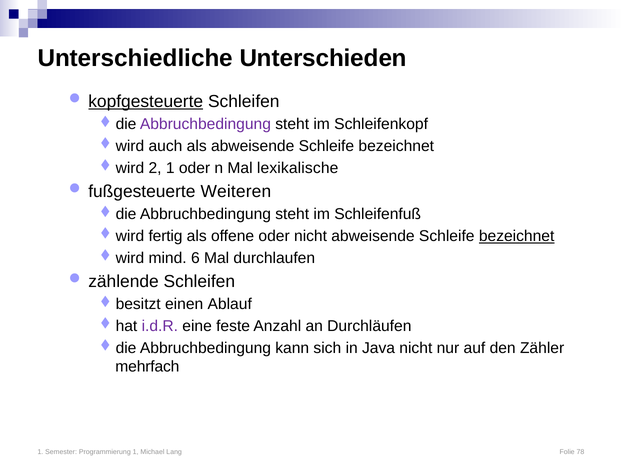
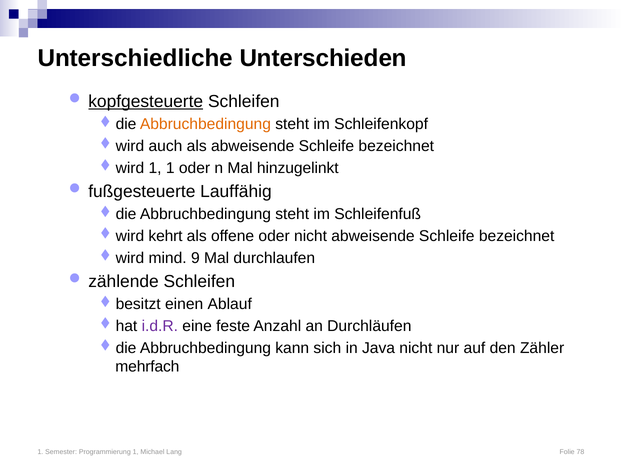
Abbruchbedingung at (205, 124) colour: purple -> orange
2 at (155, 168): 2 -> 1
lexikalische: lexikalische -> hinzugelinkt
Weiteren: Weiteren -> Lauffähig
fertig: fertig -> kehrt
bezeichnet at (517, 236) underline: present -> none
6: 6 -> 9
